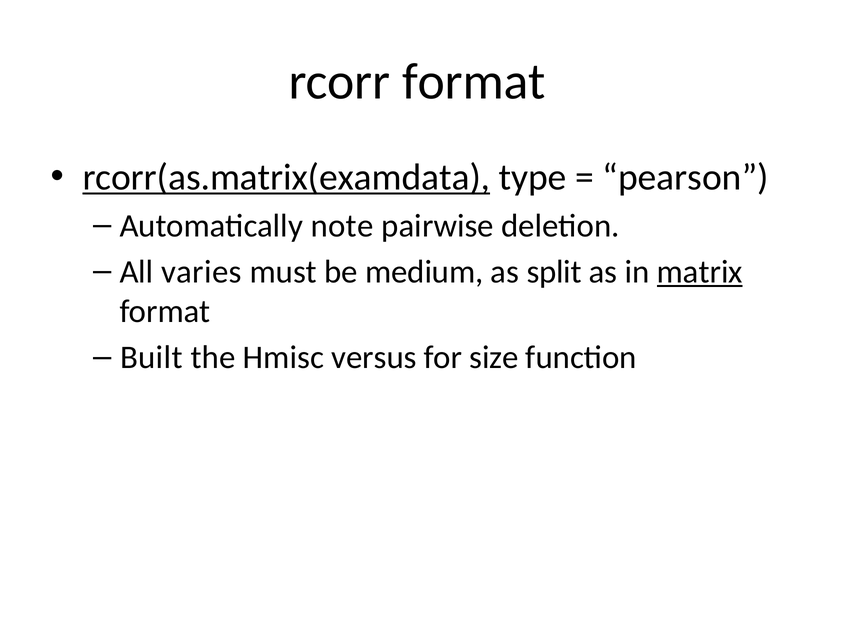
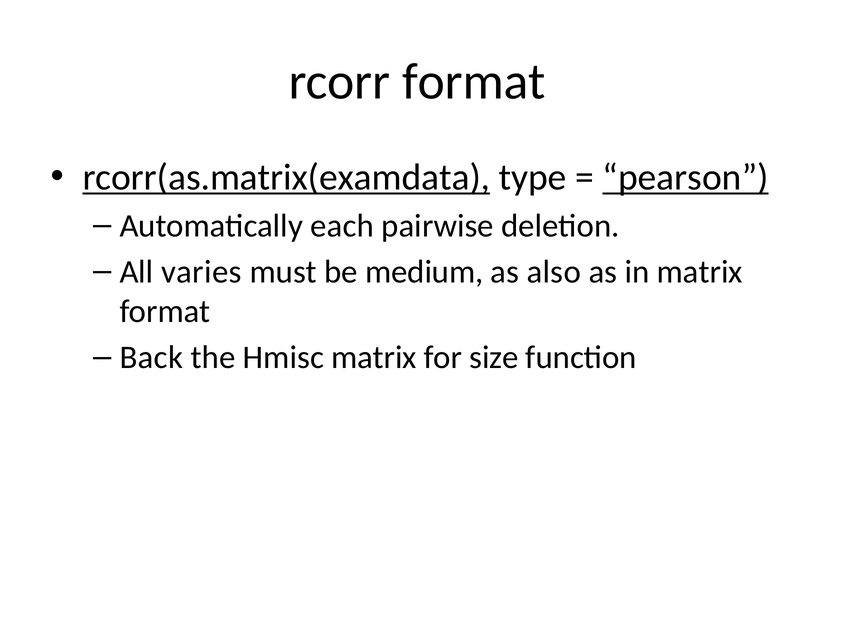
pearson underline: none -> present
note: note -> each
split: split -> also
matrix at (700, 272) underline: present -> none
Built: Built -> Back
Hmisc versus: versus -> matrix
